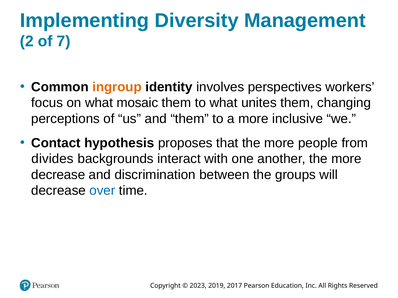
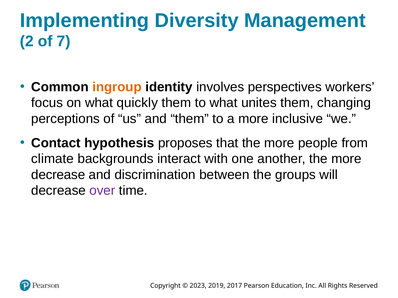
mosaic: mosaic -> quickly
divides: divides -> climate
over colour: blue -> purple
